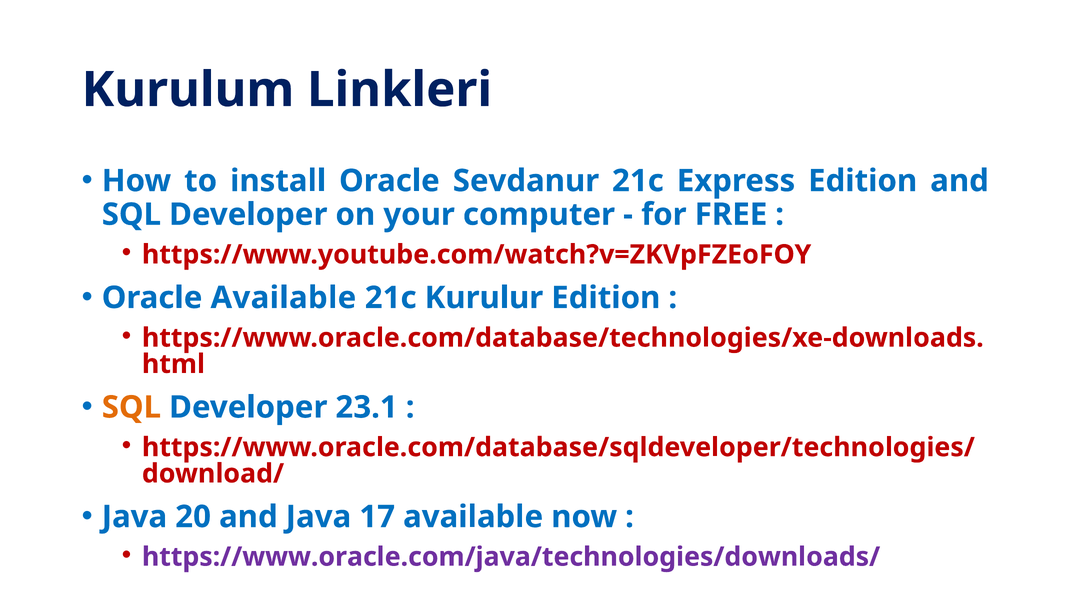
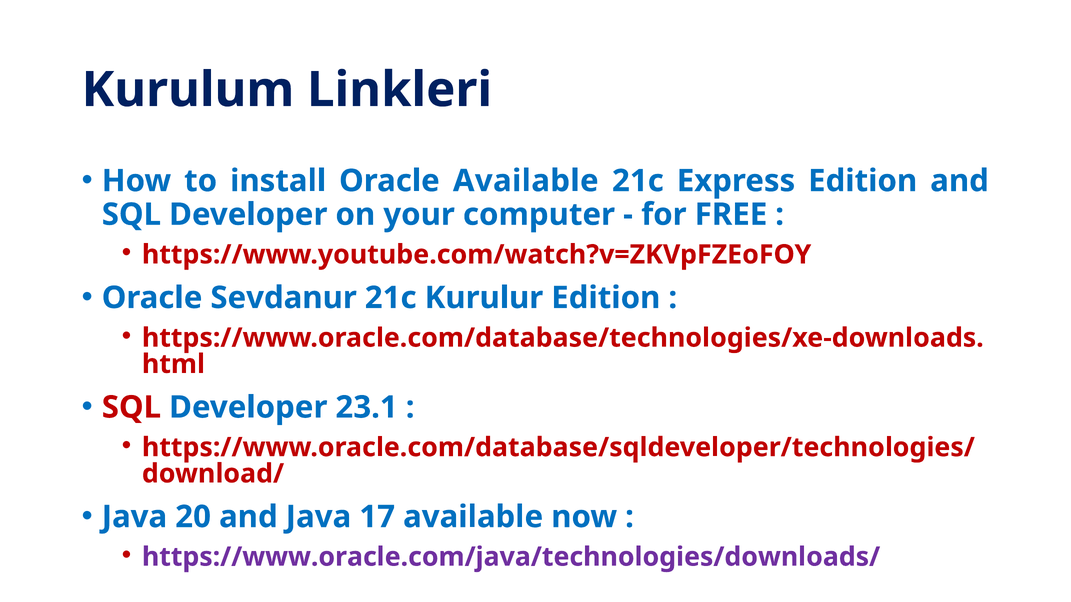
Oracle Sevdanur: Sevdanur -> Available
Oracle Available: Available -> Sevdanur
SQL at (131, 408) colour: orange -> red
